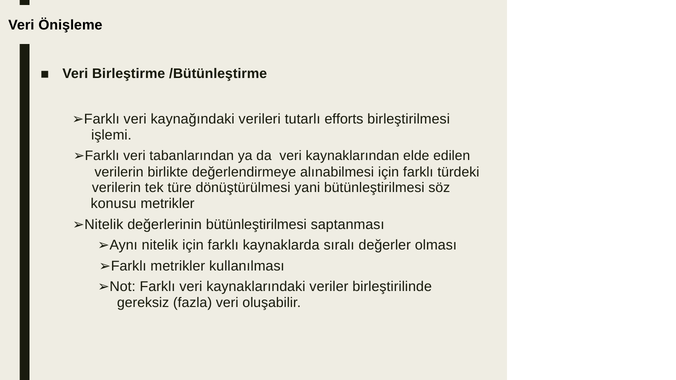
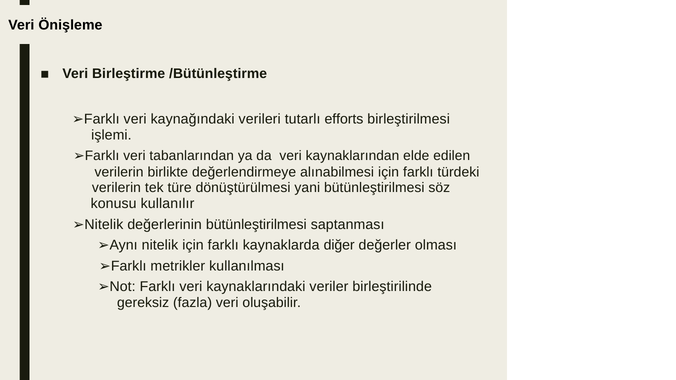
konusu metrikler: metrikler -> kullanılır
sıralı: sıralı -> diğer
